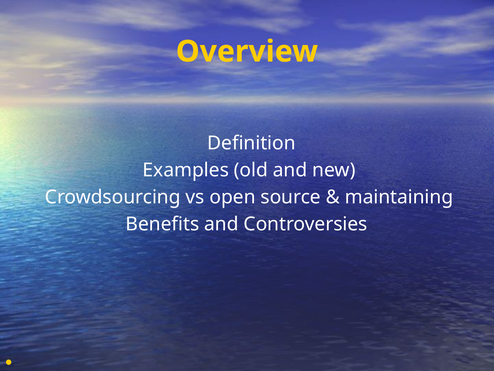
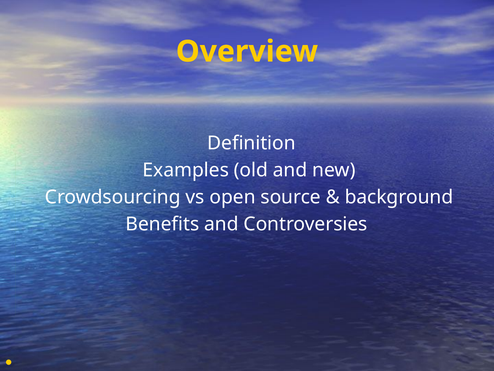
maintaining: maintaining -> background
